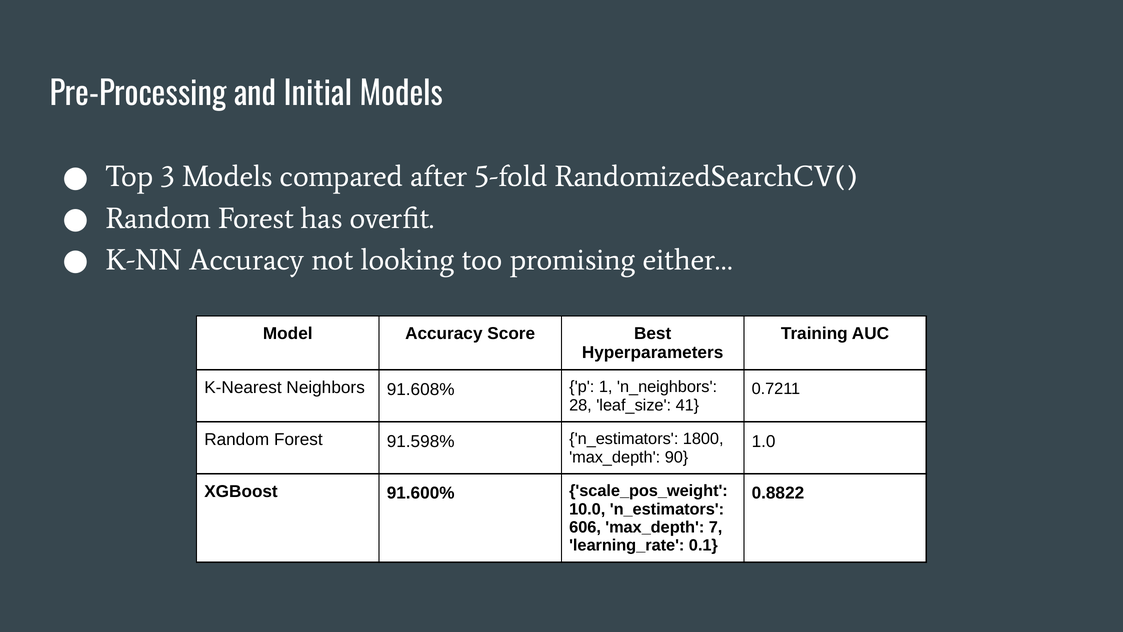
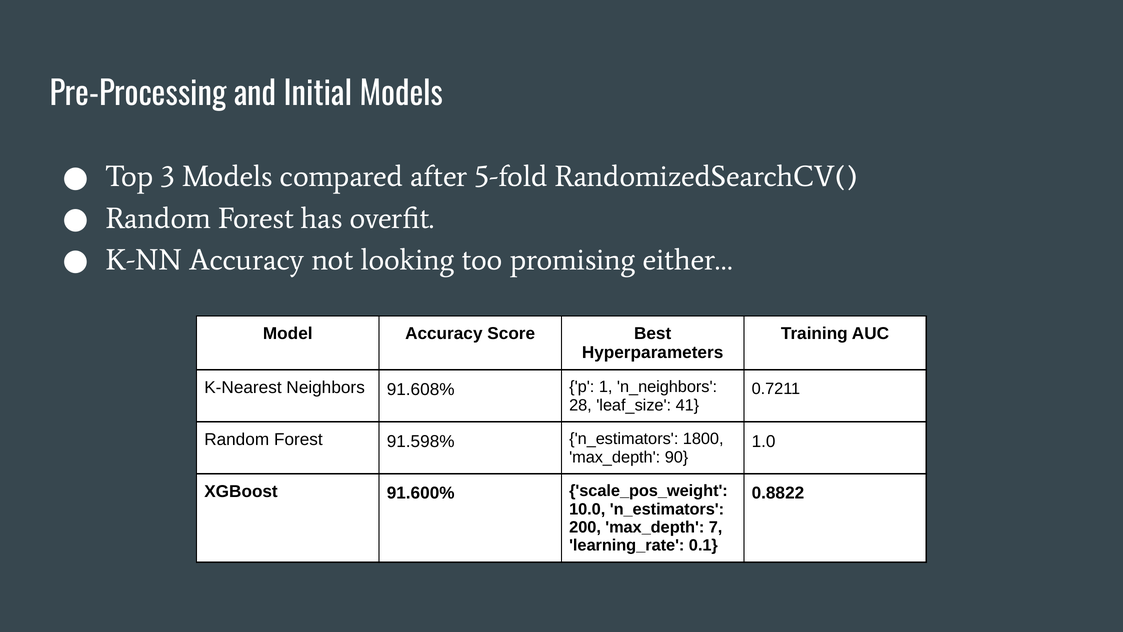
606: 606 -> 200
